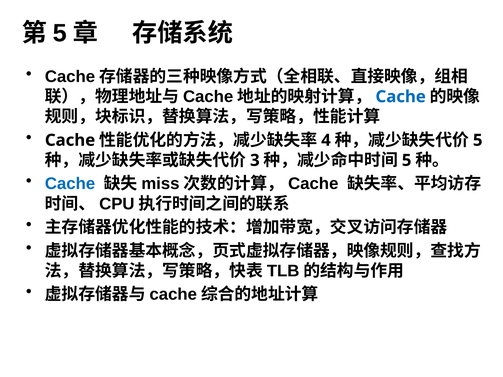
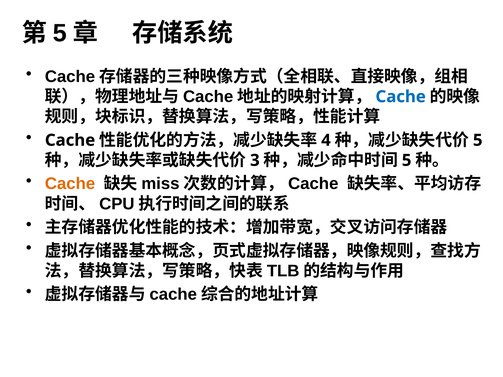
Cache at (70, 184) colour: blue -> orange
